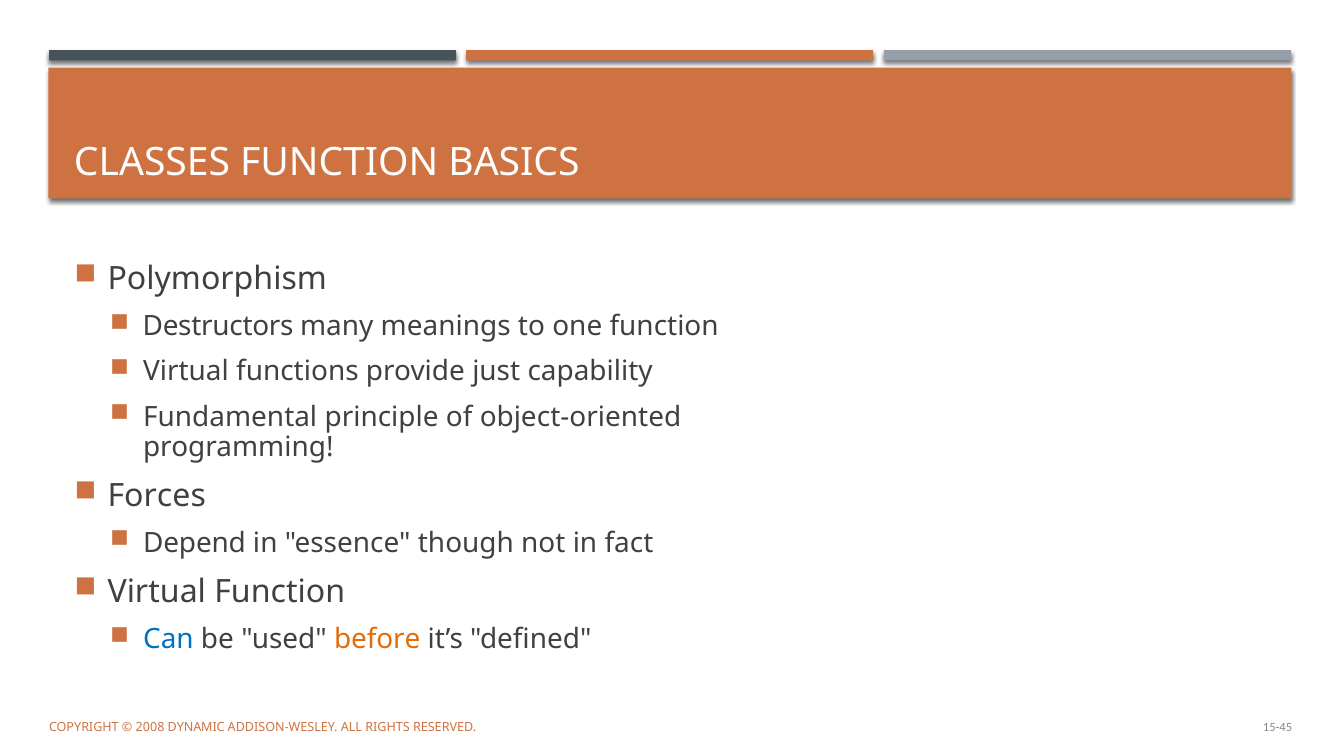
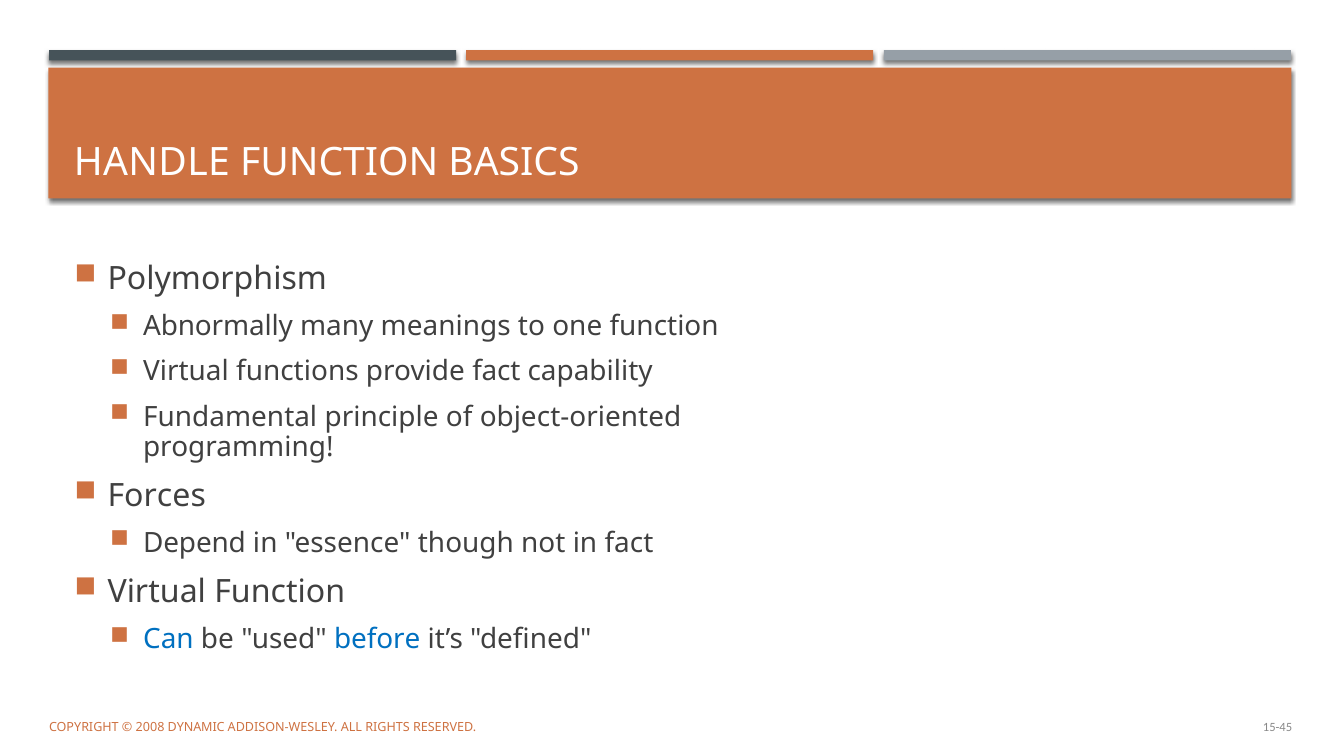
CLASSES: CLASSES -> HANDLE
Destructors: Destructors -> Abnormally
provide just: just -> fact
before colour: orange -> blue
